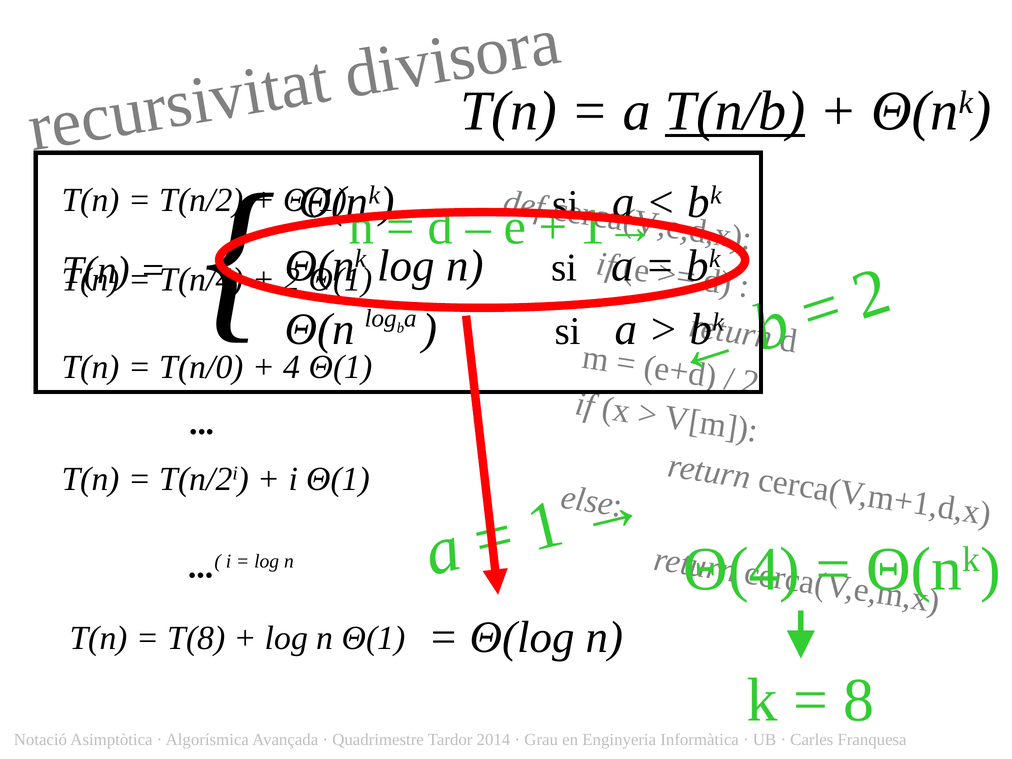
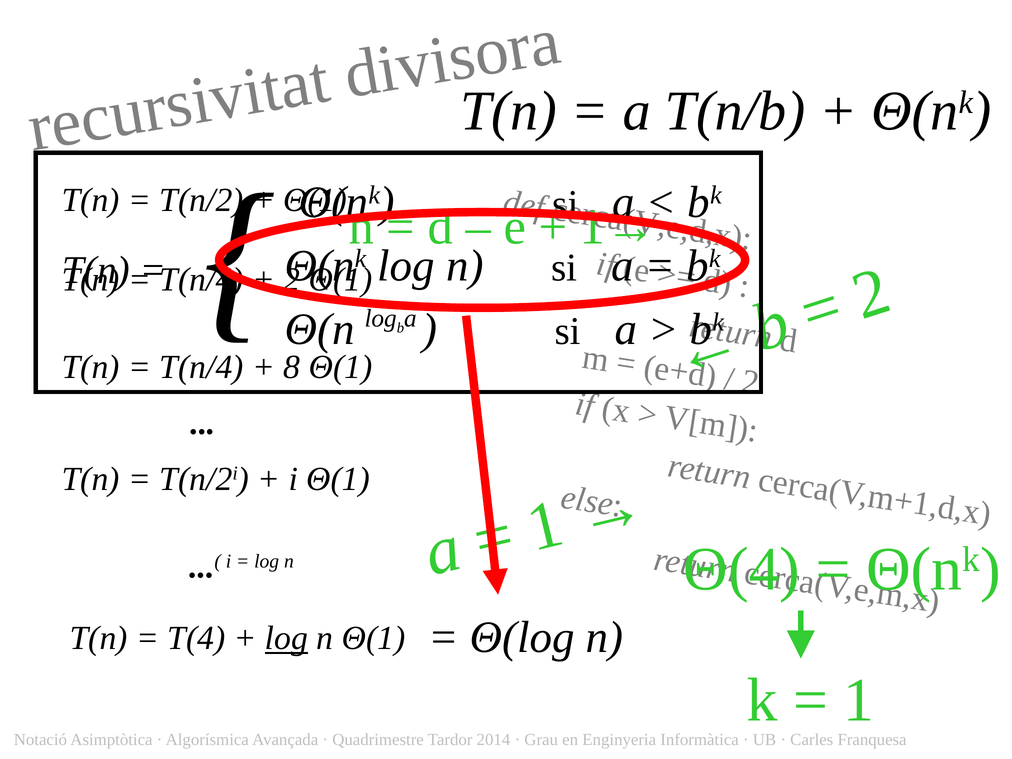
T(n/b underline: present -> none
T(n/0 at (201, 367): T(n/0 -> T(n/4
4: 4 -> 8
T(8: T(8 -> T(4
log at (286, 638) underline: none -> present
8 at (859, 700): 8 -> 1
